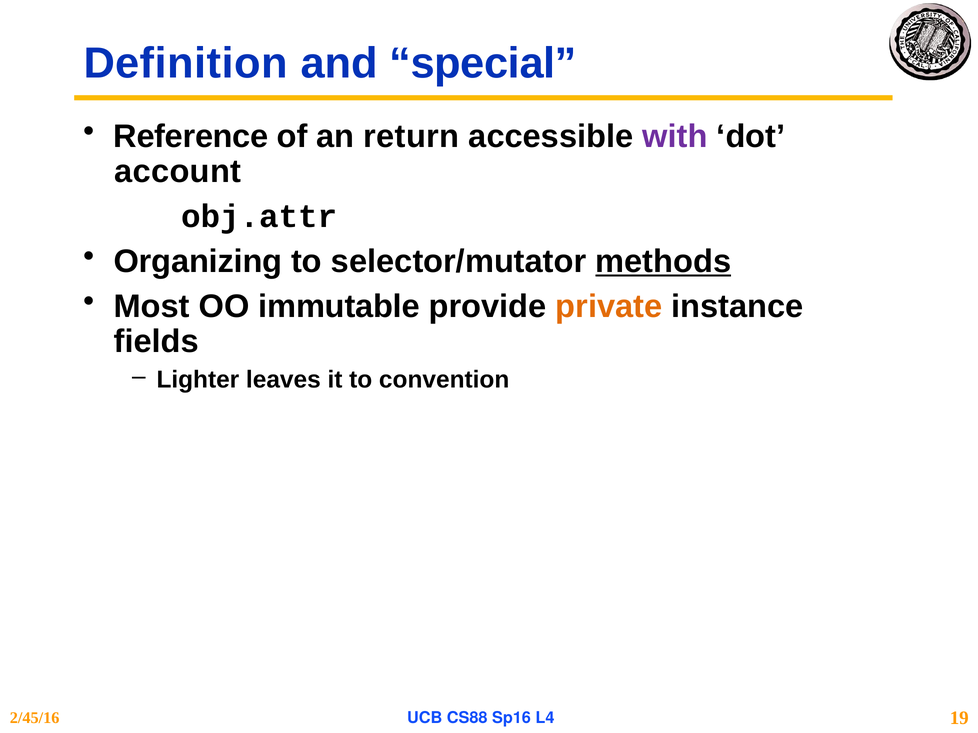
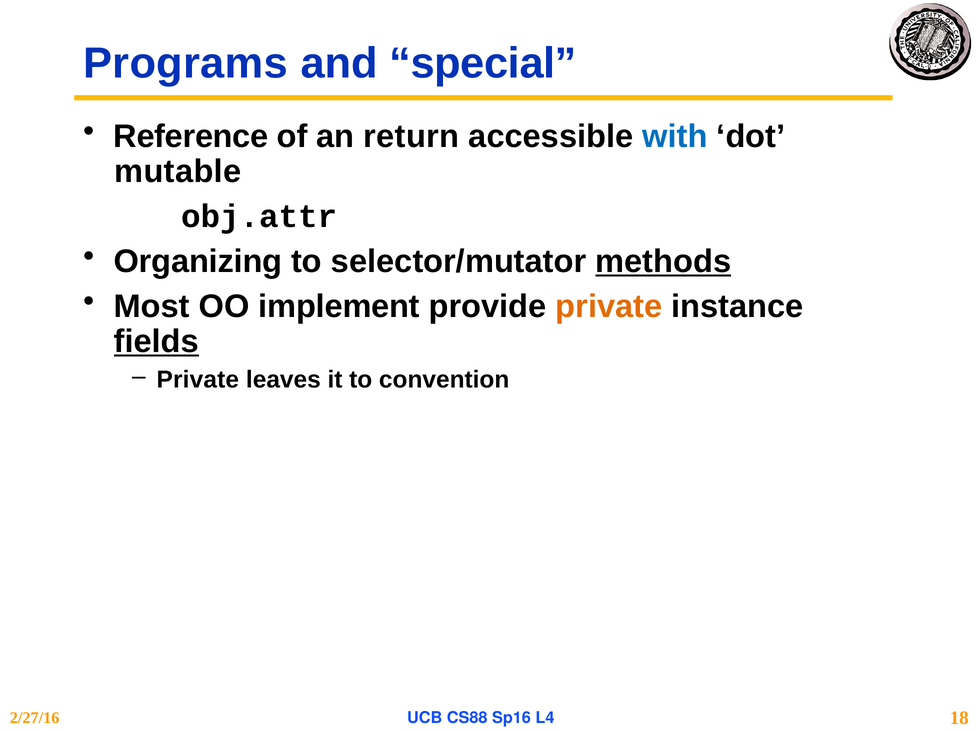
Definition: Definition -> Programs
with colour: purple -> blue
account: account -> mutable
immutable: immutable -> implement
fields underline: none -> present
Lighter at (198, 380): Lighter -> Private
2/45/16: 2/45/16 -> 2/27/16
19: 19 -> 18
